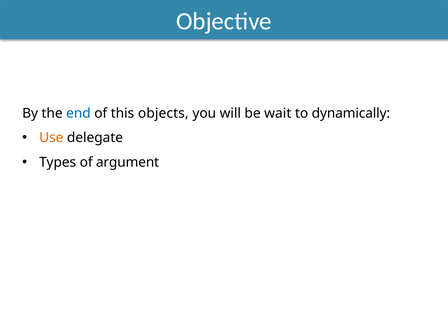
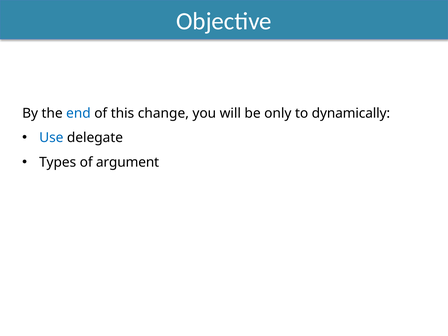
objects: objects -> change
wait: wait -> only
Use colour: orange -> blue
